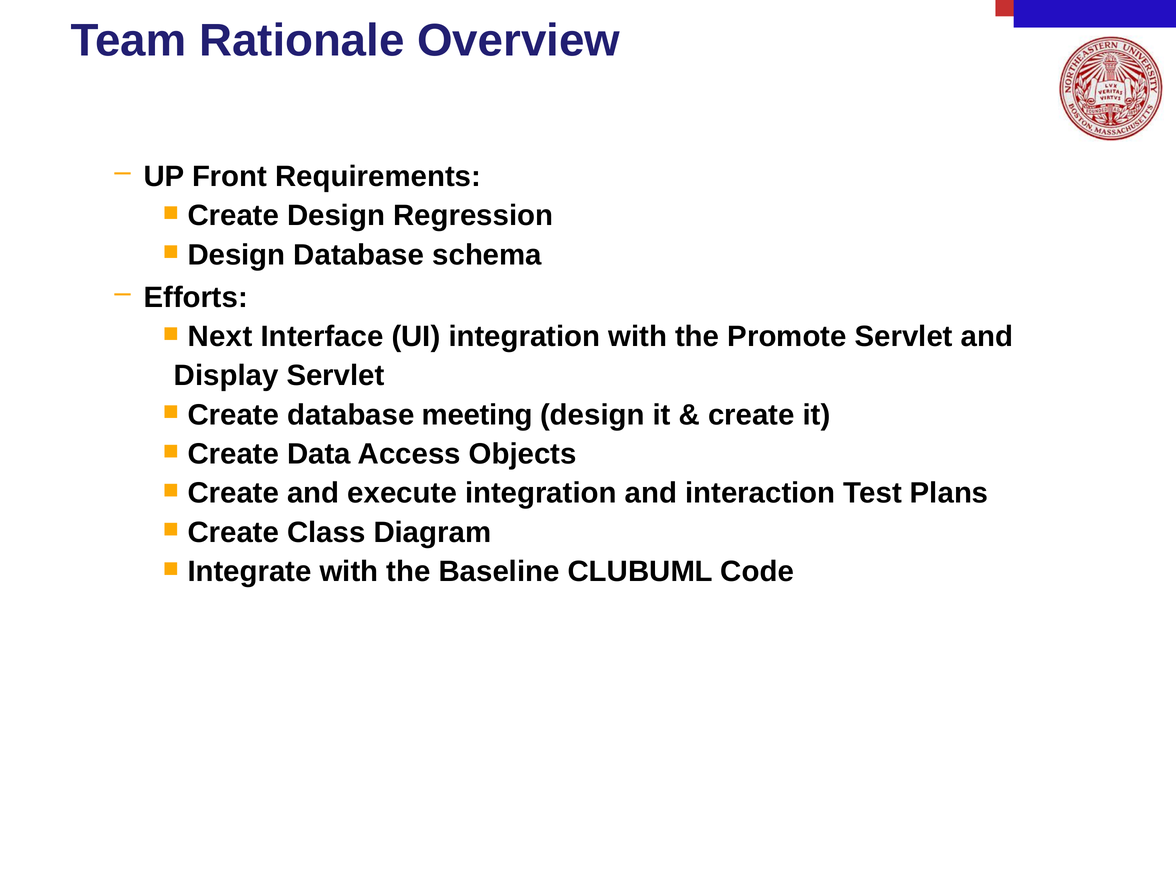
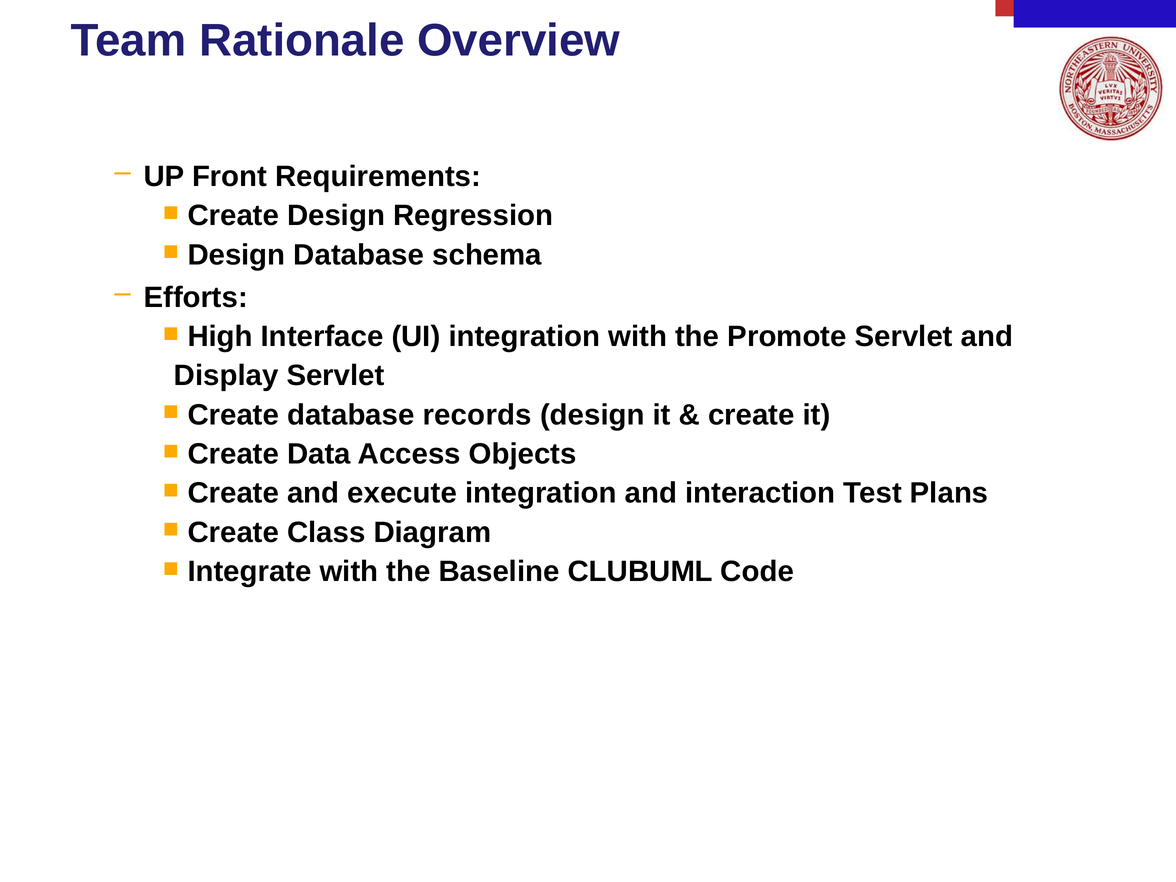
Next: Next -> High
meeting: meeting -> records
